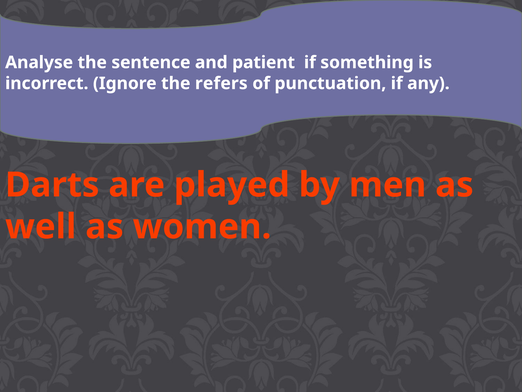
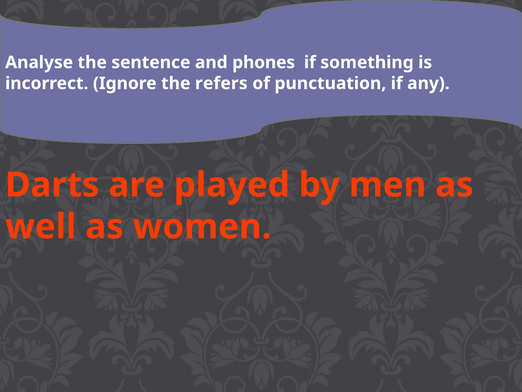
patient: patient -> phones
